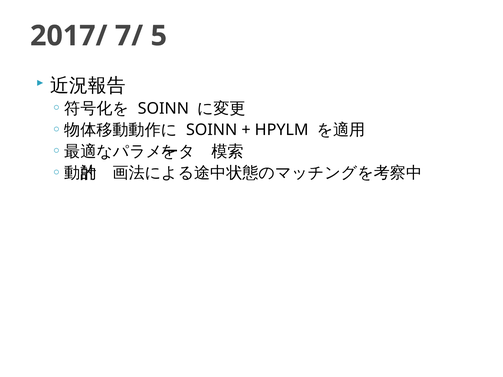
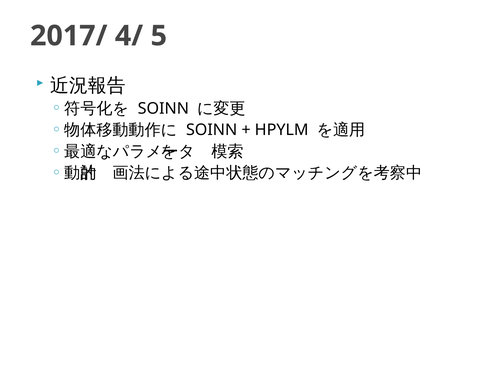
7/: 7/ -> 4/
